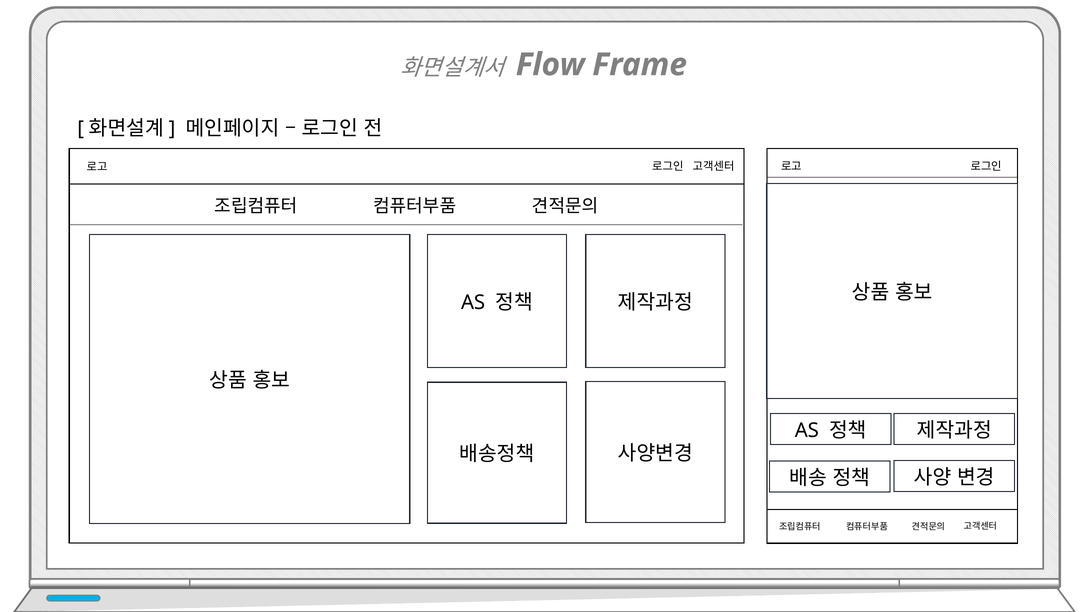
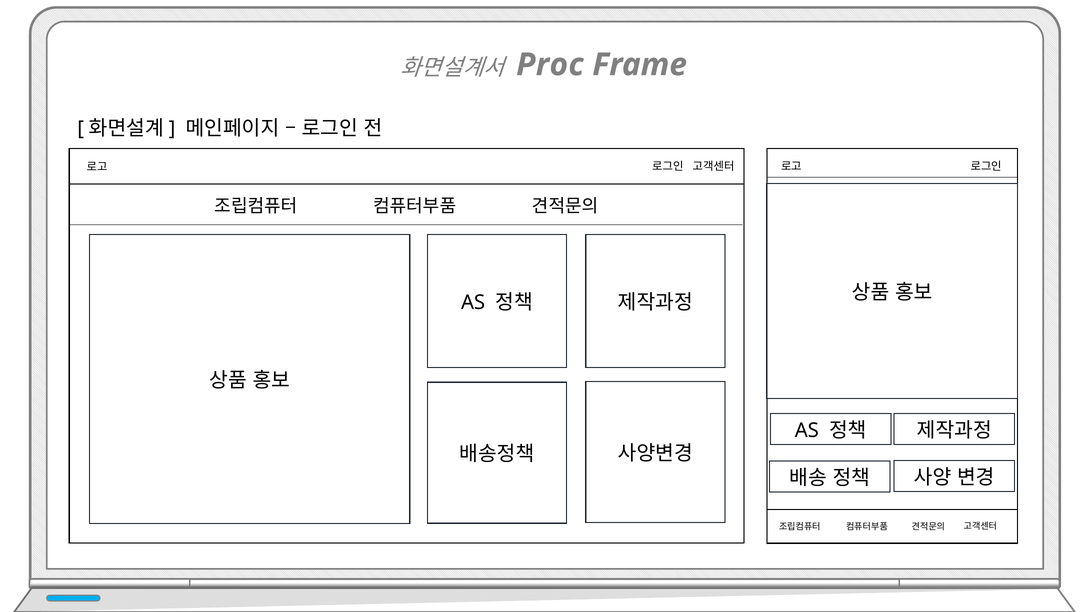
Flow: Flow -> Proc
